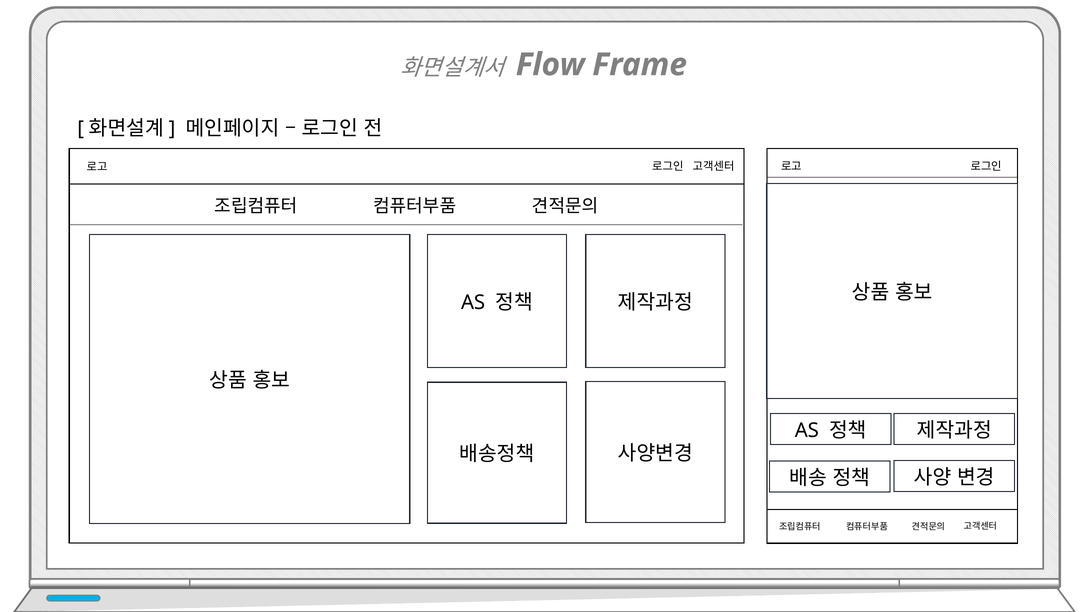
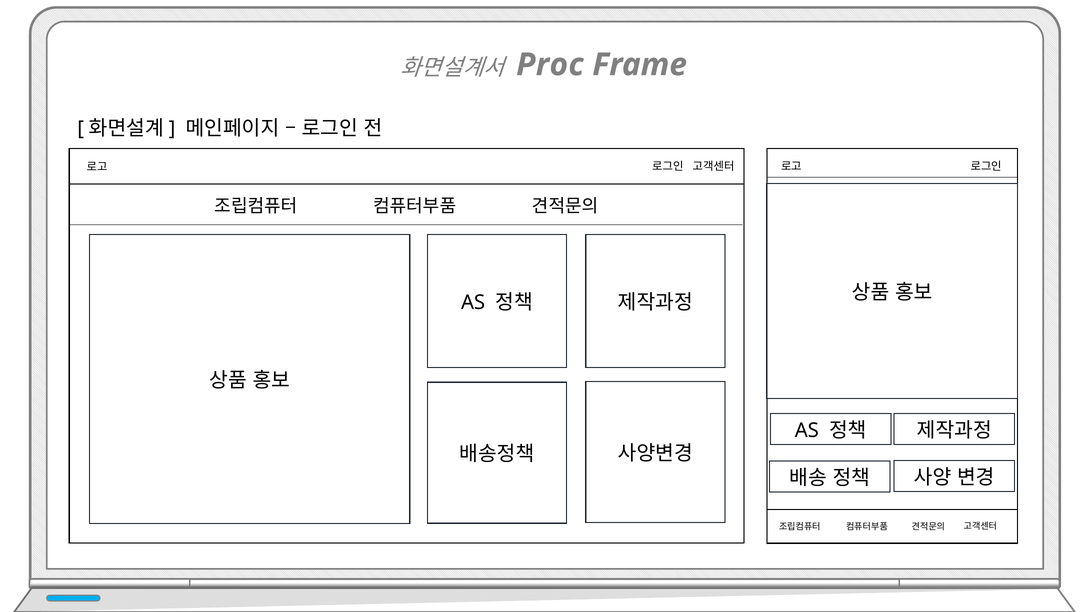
Flow: Flow -> Proc
